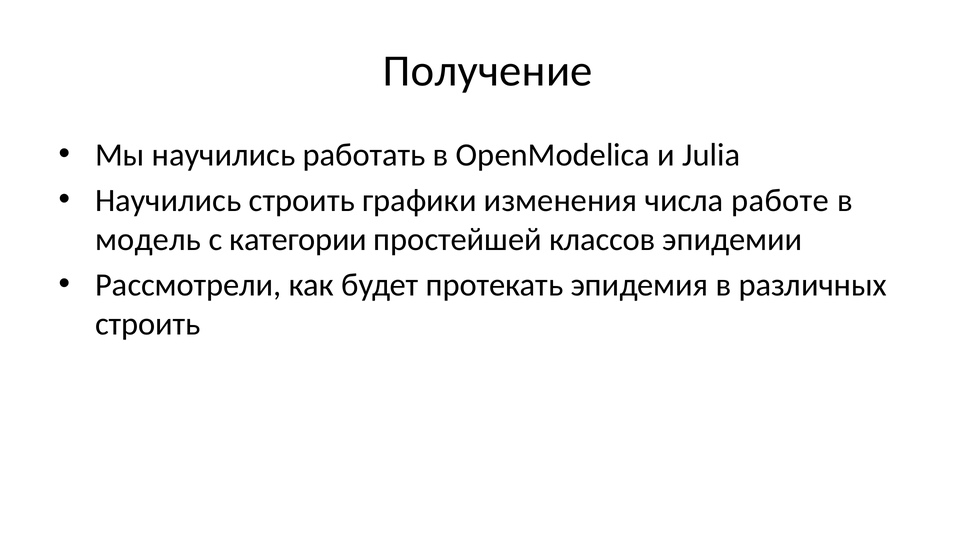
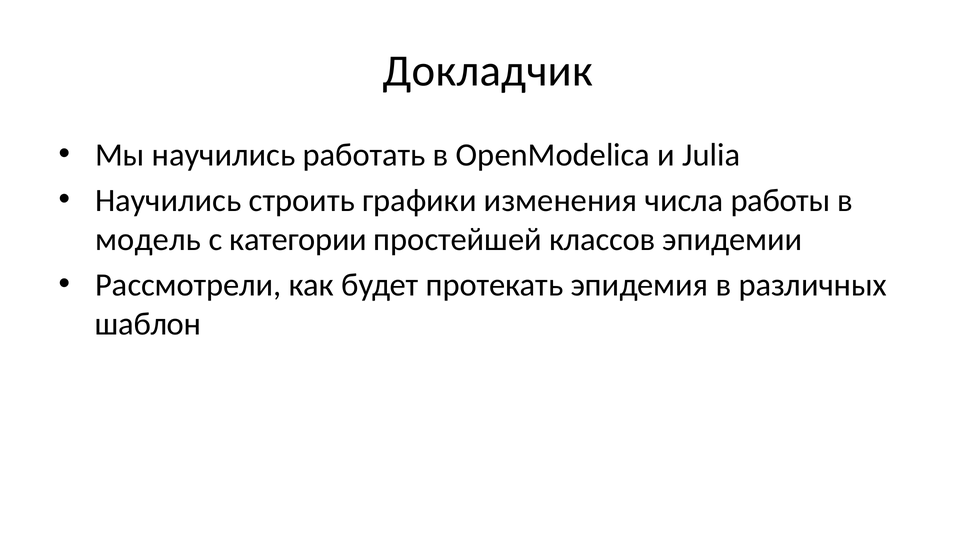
Получение: Получение -> Докладчик
работе: работе -> работы
строить at (148, 324): строить -> шаблон
